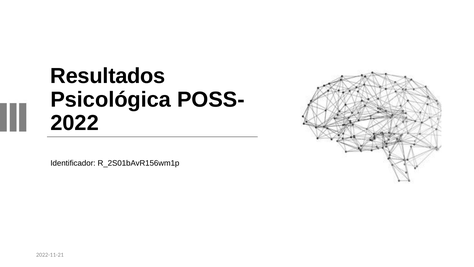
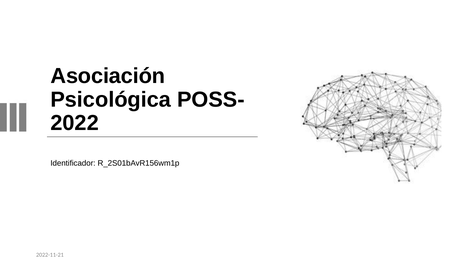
Resultados: Resultados -> Asociación
